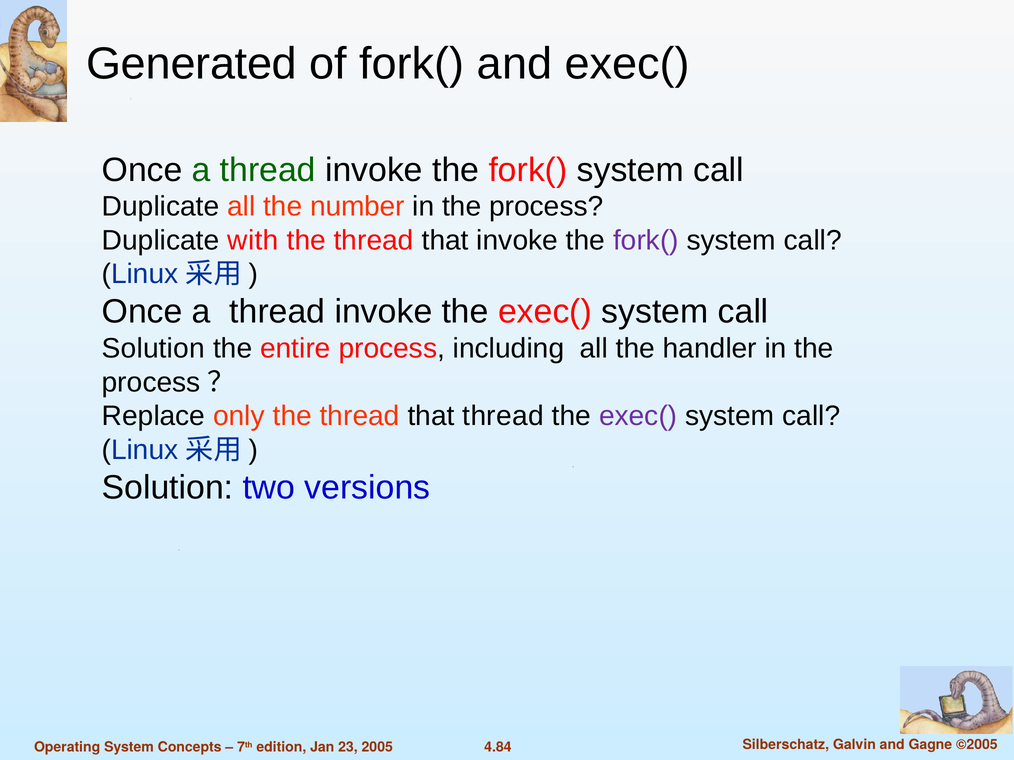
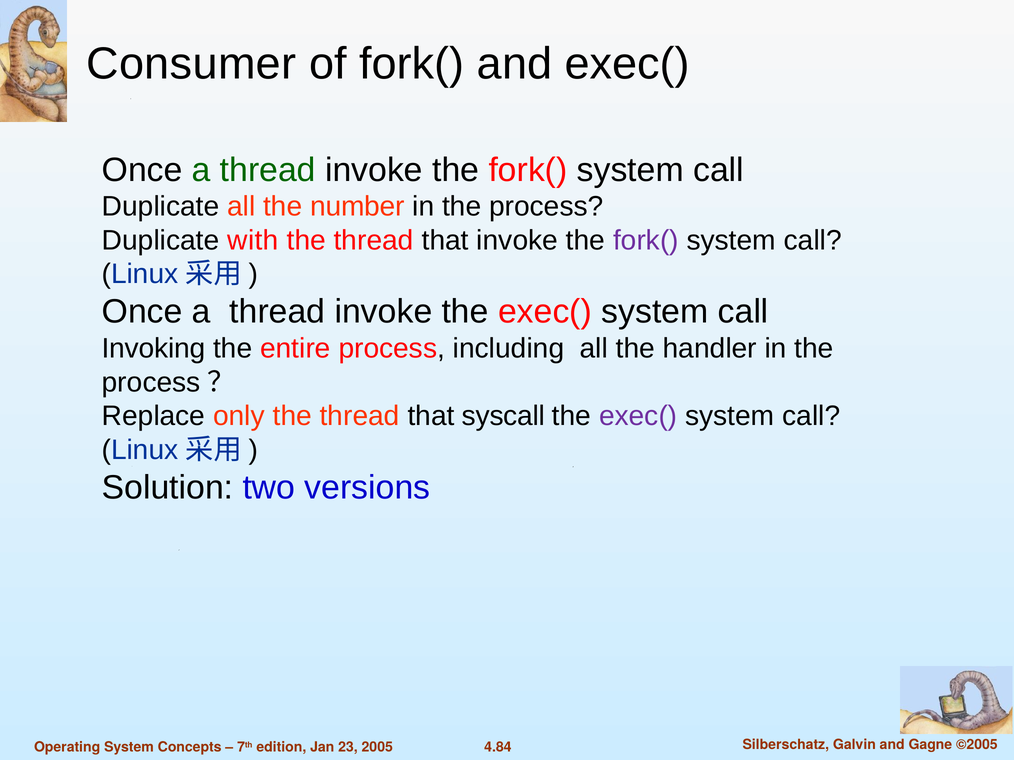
Generated: Generated -> Consumer
Solution at (153, 349): Solution -> Invoking
that thread: thread -> syscall
